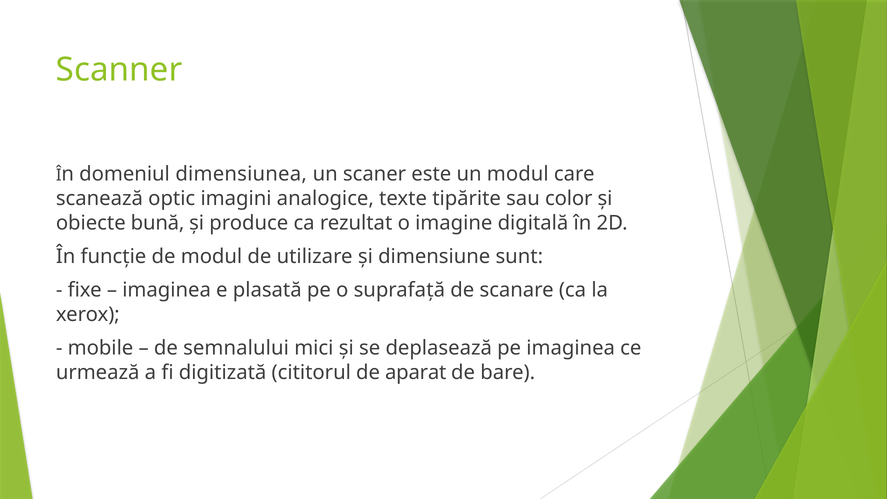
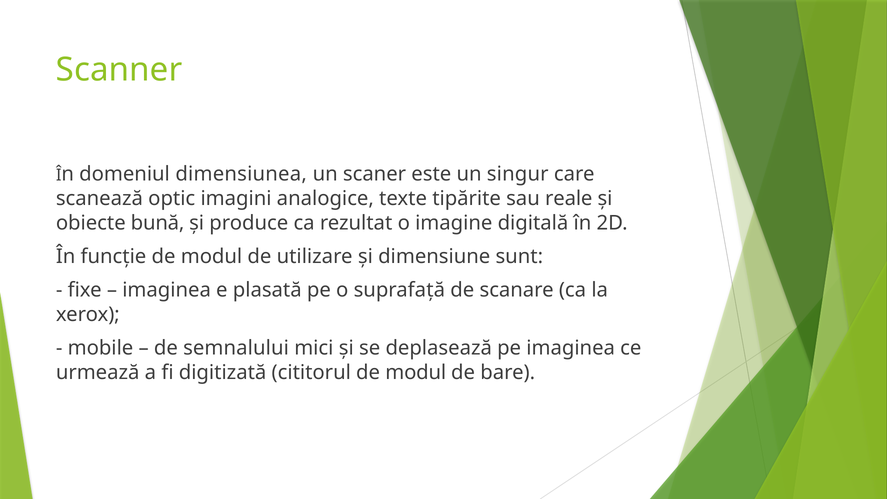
un modul: modul -> singur
color: color -> reale
cititorul de aparat: aparat -> modul
